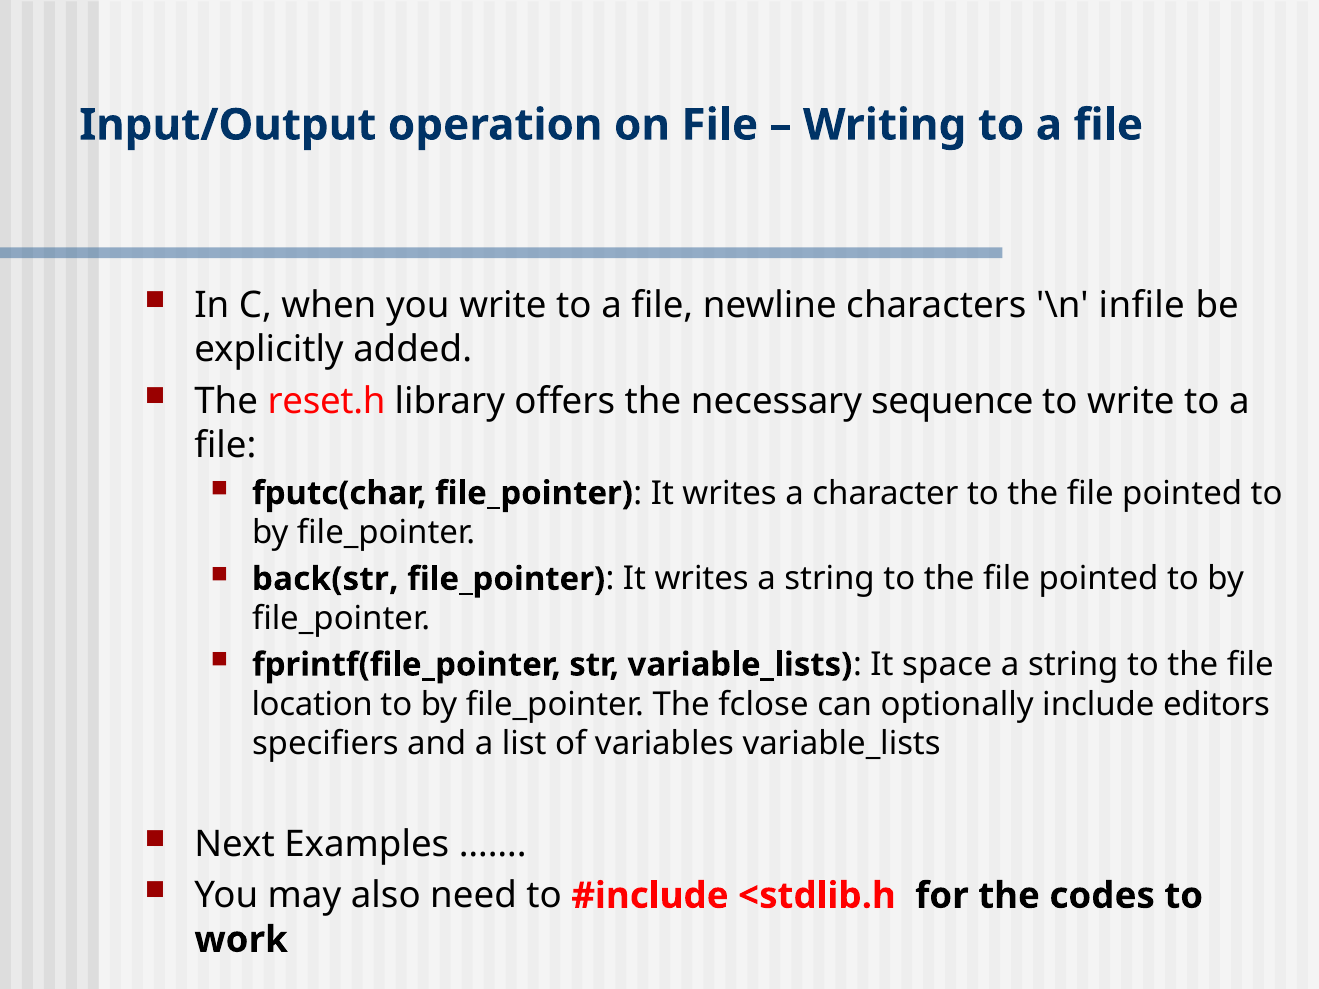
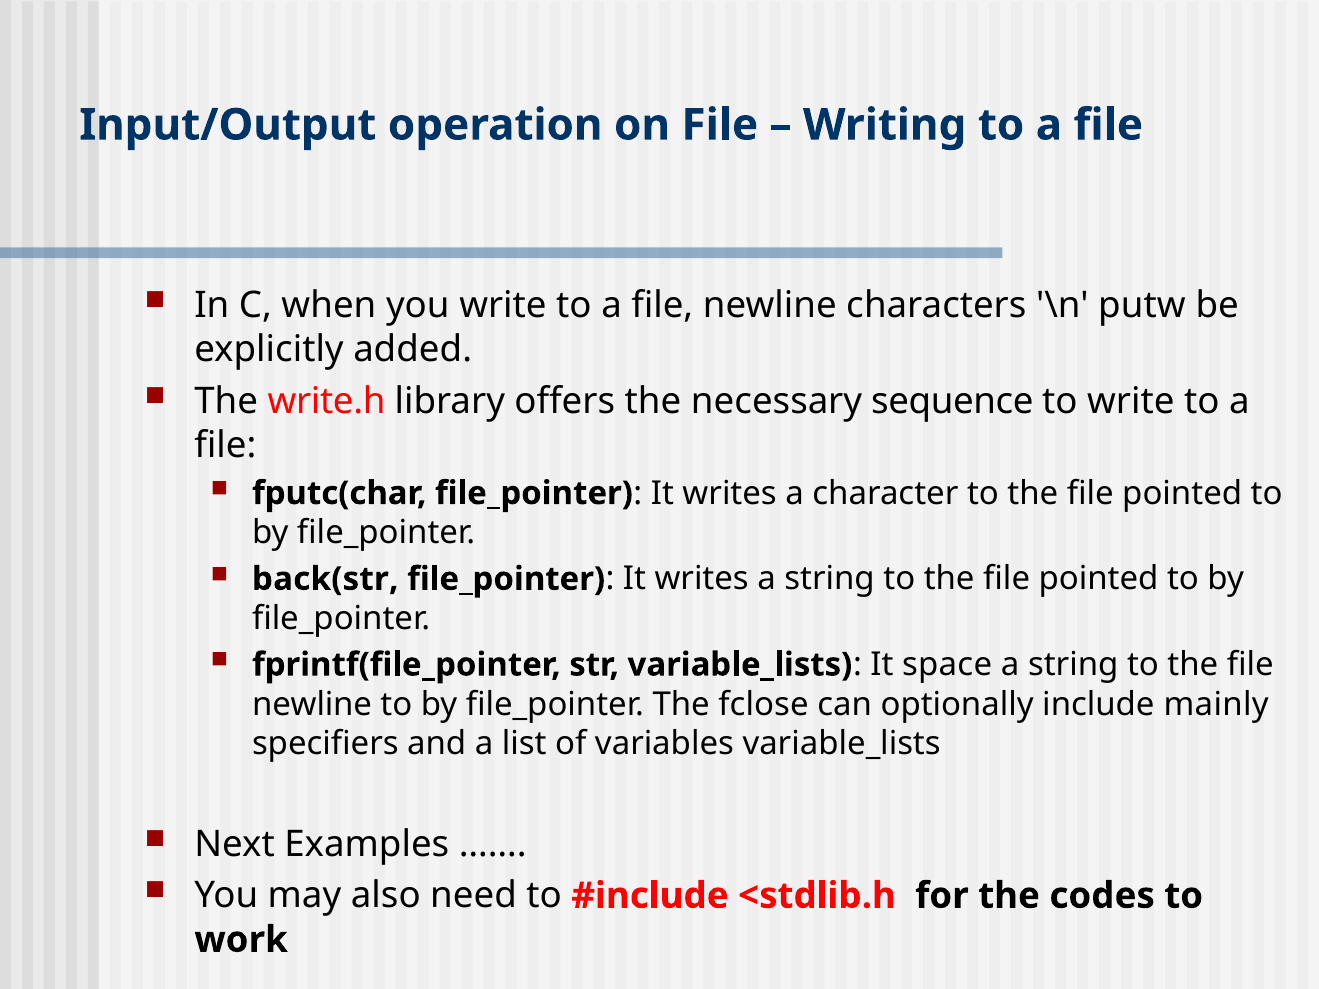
infile: infile -> putw
reset.h: reset.h -> write.h
location at (312, 704): location -> newline
editors: editors -> mainly
